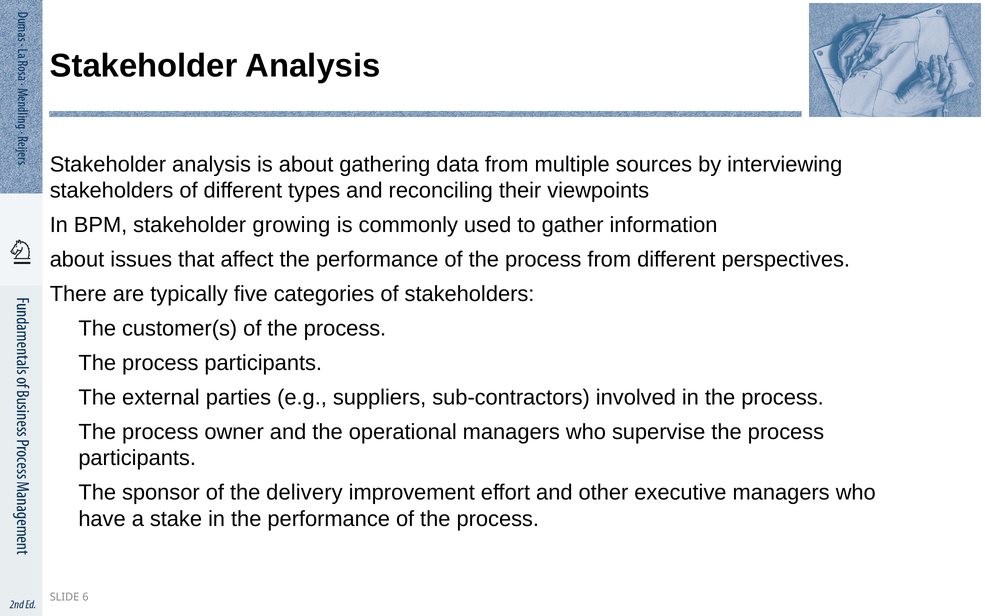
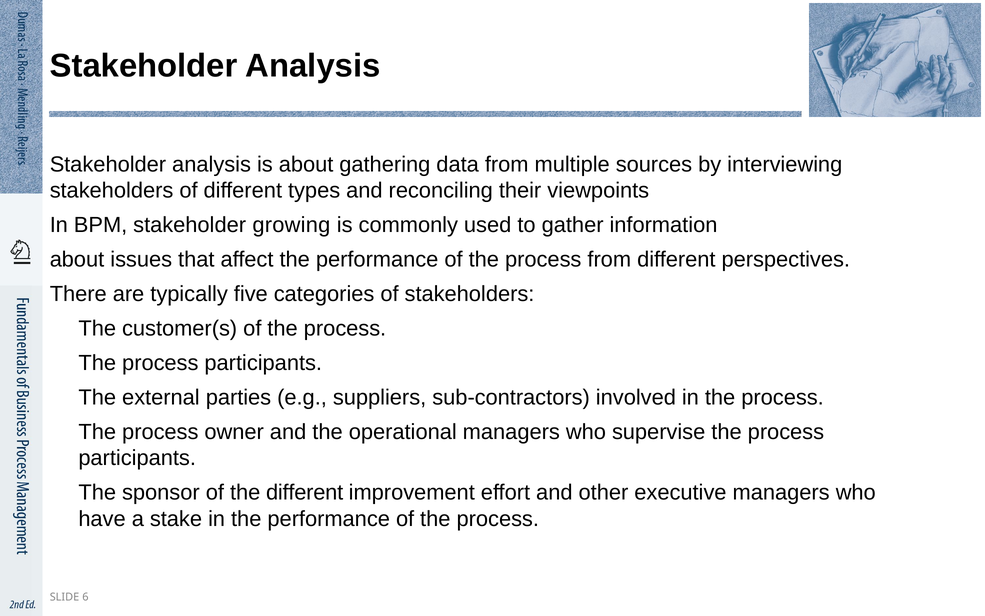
the delivery: delivery -> different
